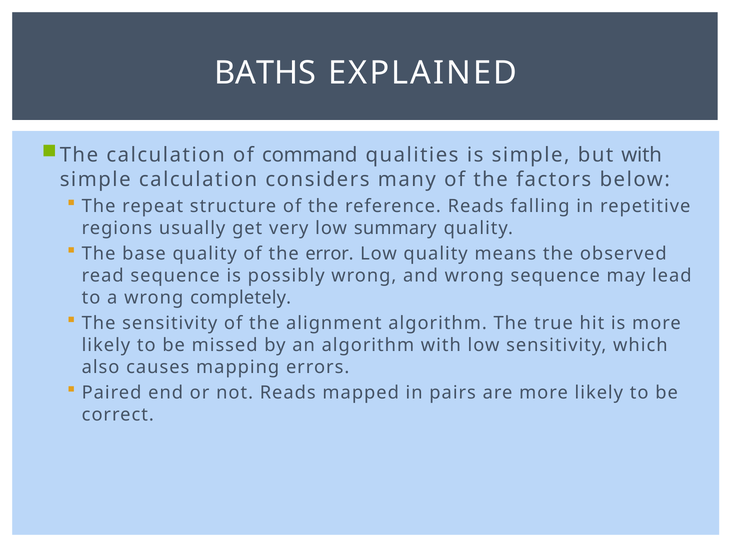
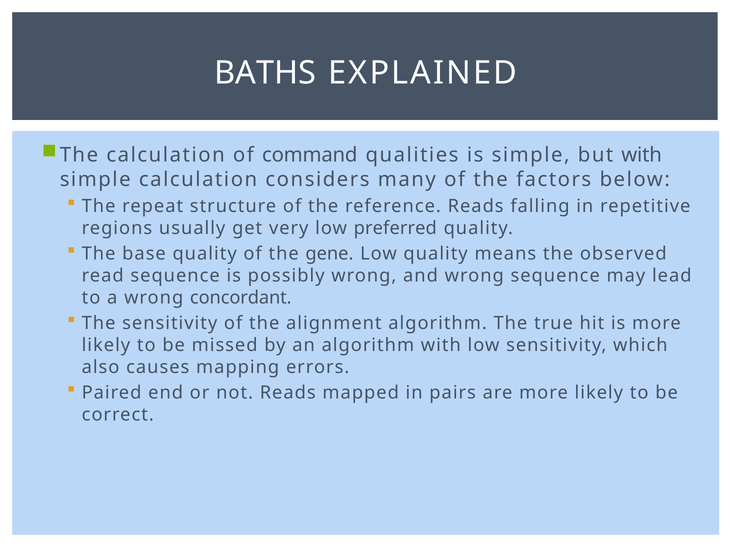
summary: summary -> preferred
error: error -> gene
completely: completely -> concordant
